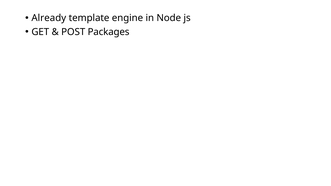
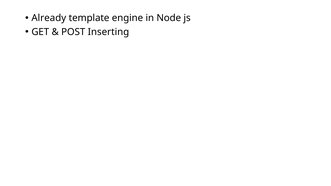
Packages: Packages -> Inserting
